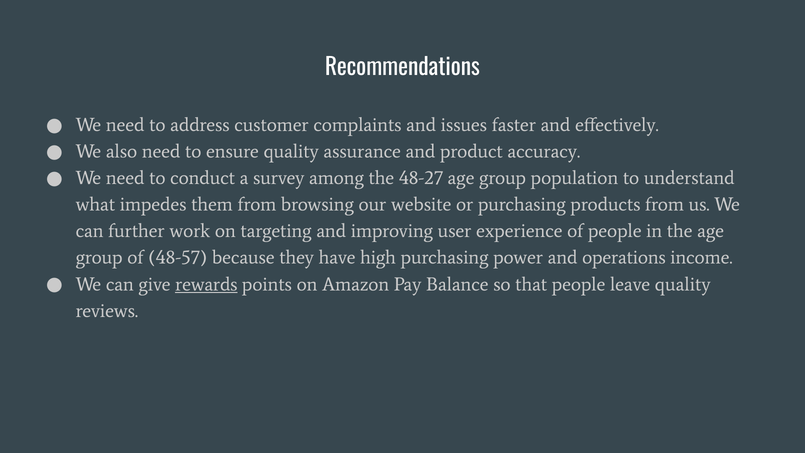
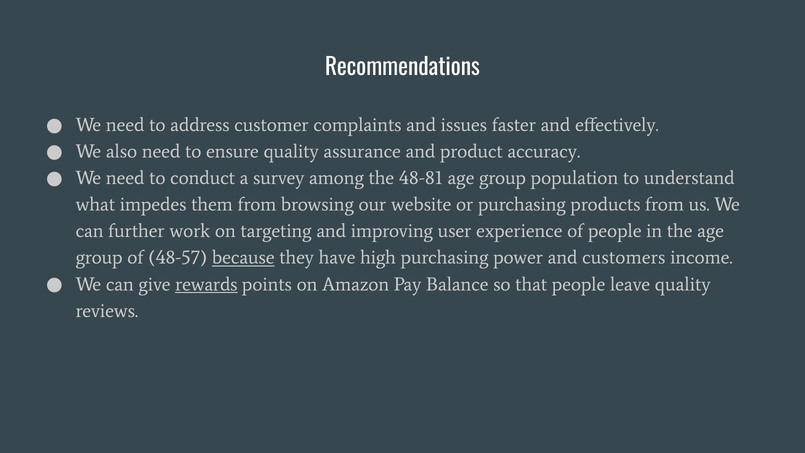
48-27: 48-27 -> 48-81
because underline: none -> present
operations: operations -> customers
